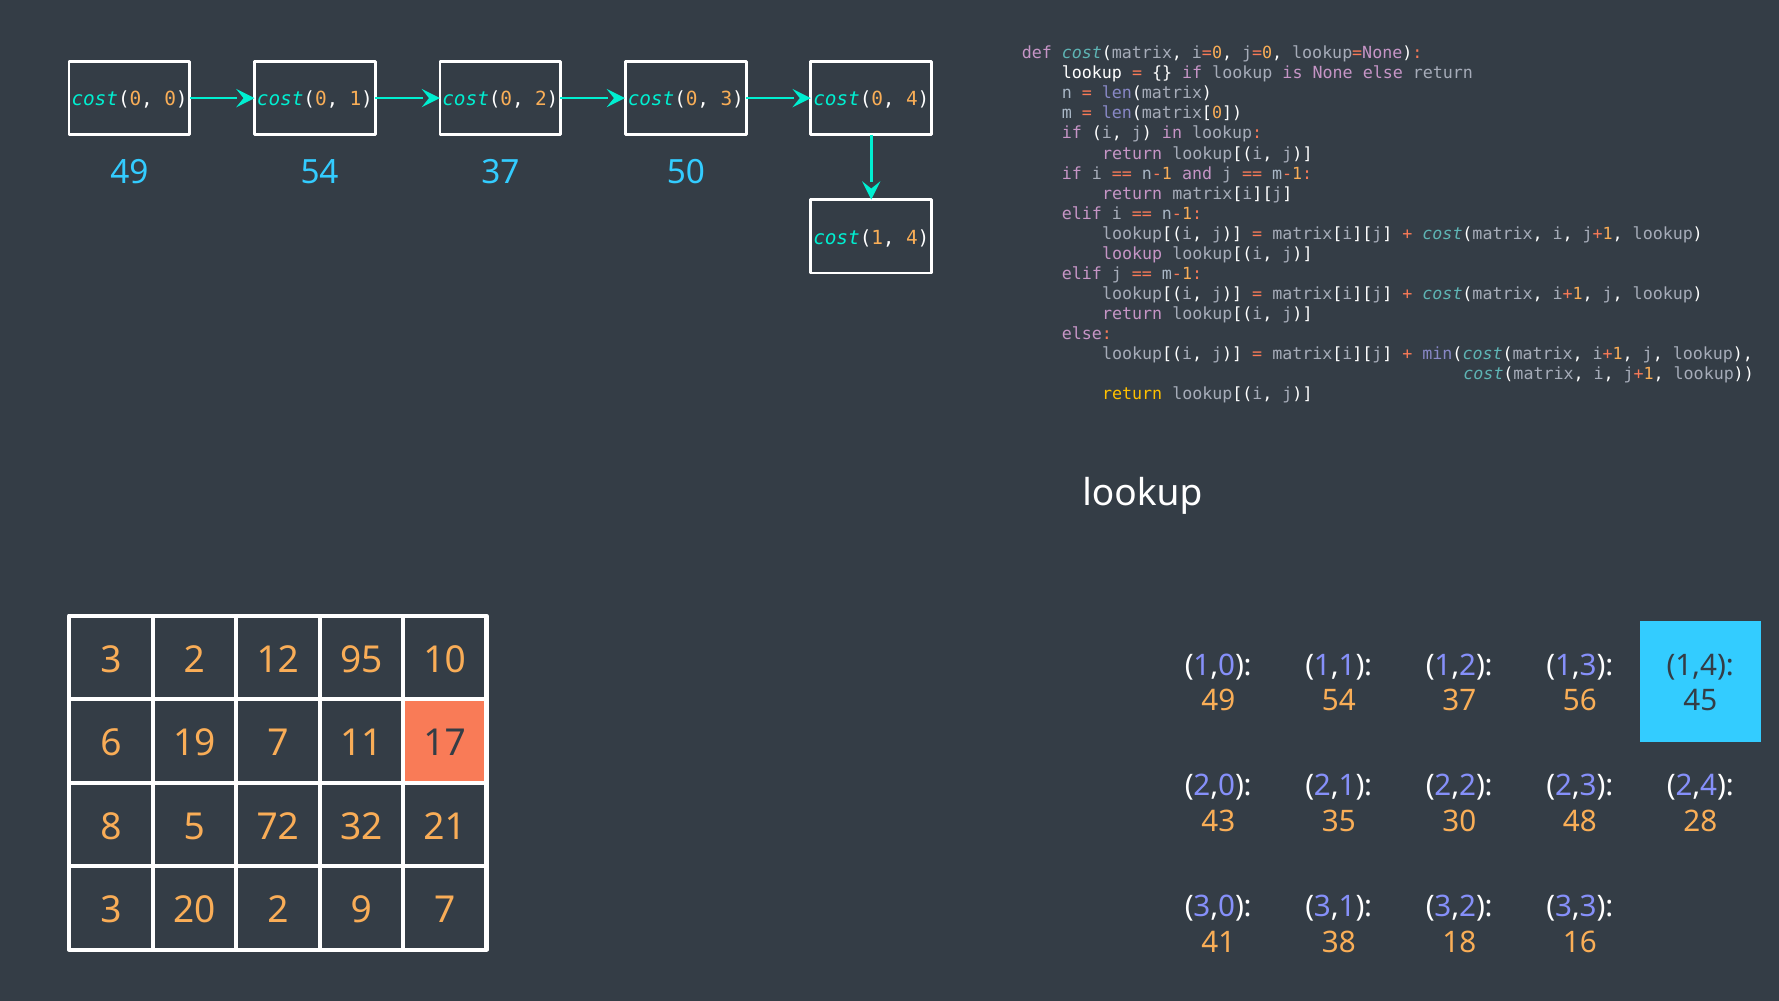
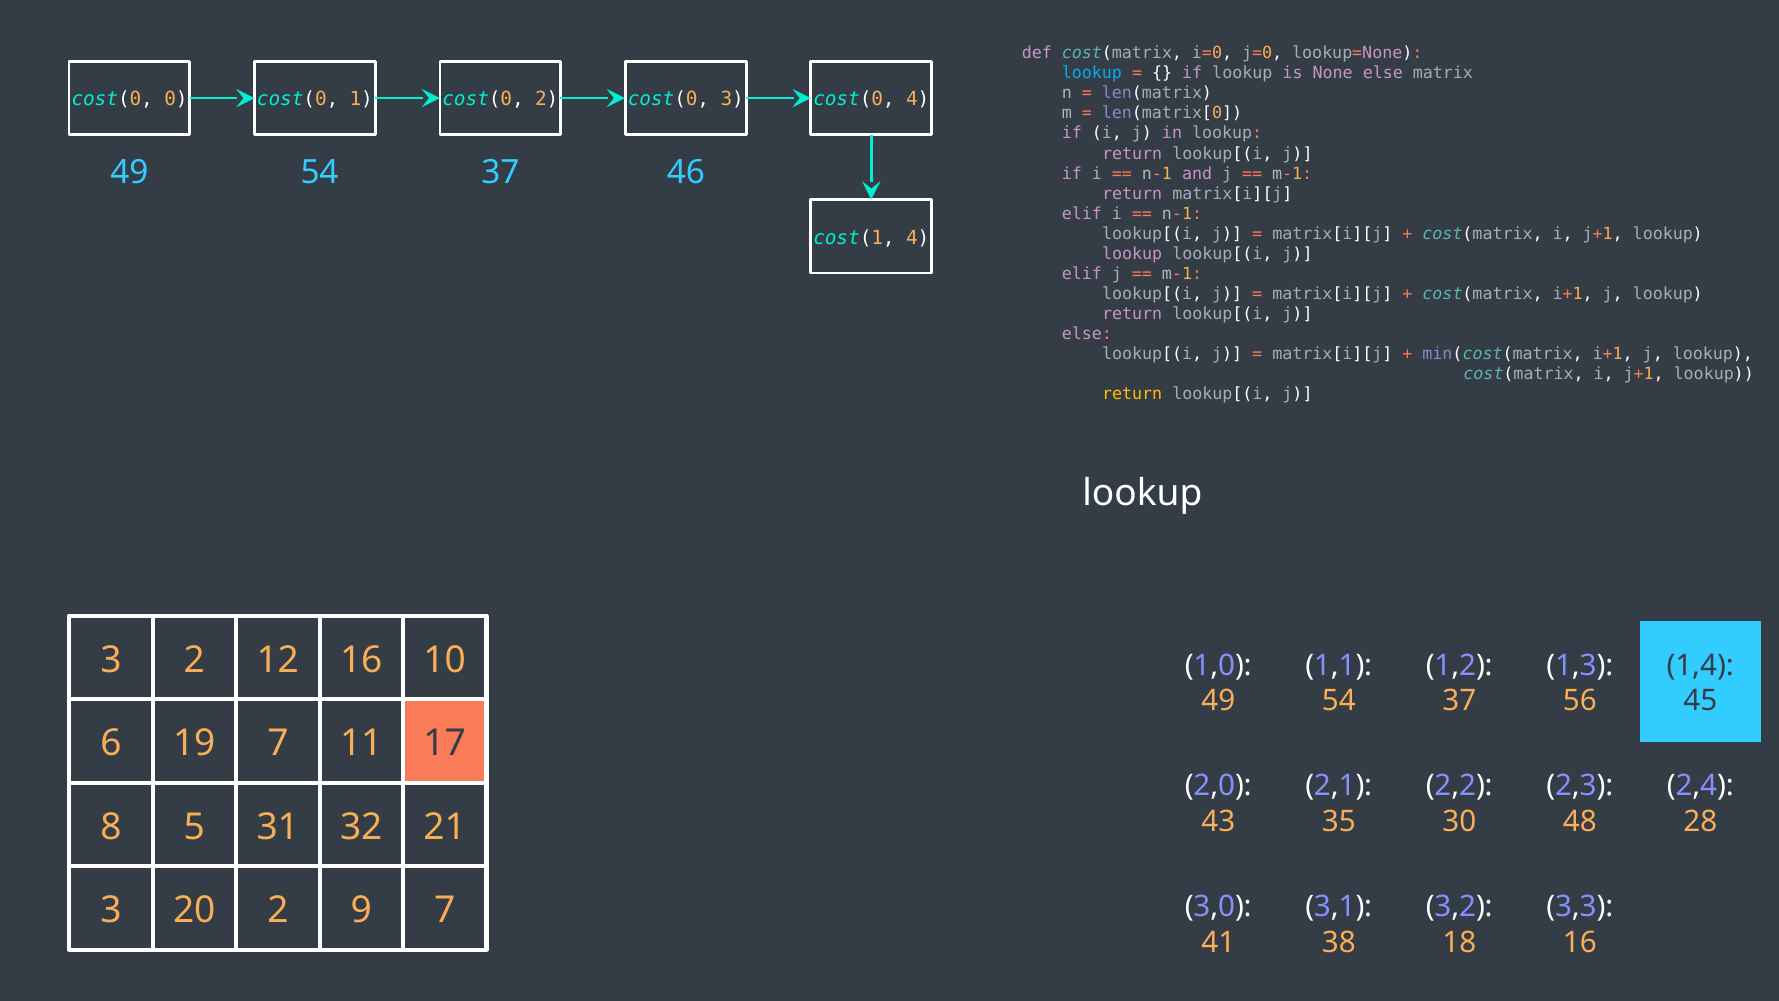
lookup at (1092, 73) colour: white -> light blue
else return: return -> matrix
50: 50 -> 46
12 95: 95 -> 16
72: 72 -> 31
